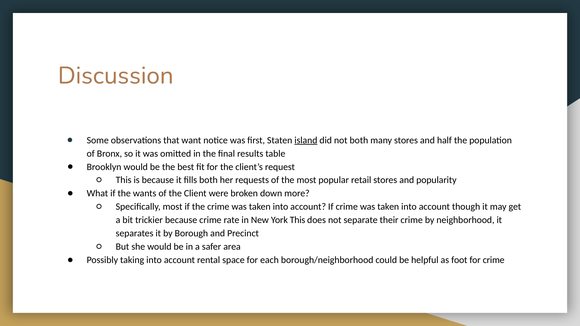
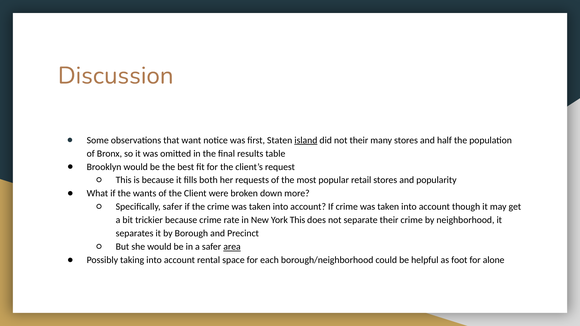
not both: both -> their
Specifically most: most -> safer
area underline: none -> present
for crime: crime -> alone
